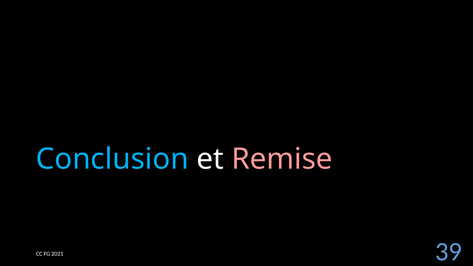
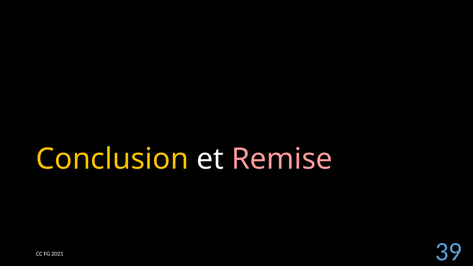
Conclusion colour: light blue -> yellow
